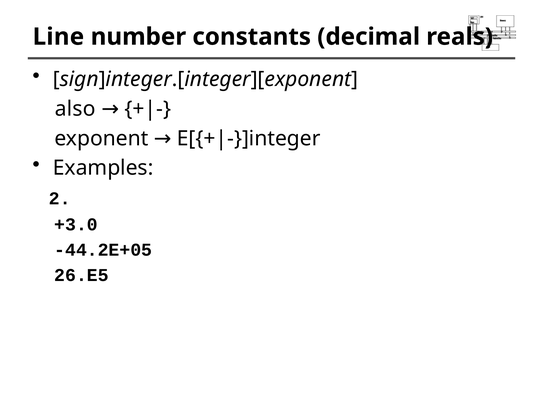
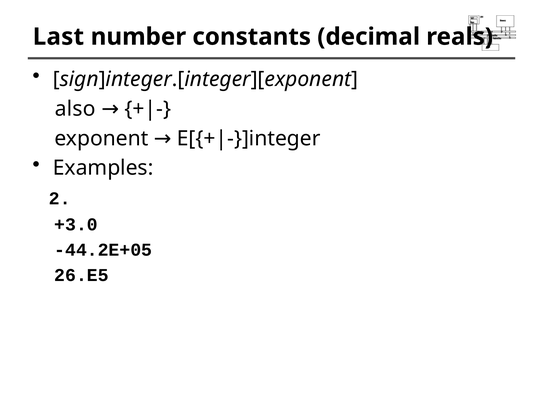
Line: Line -> Last
